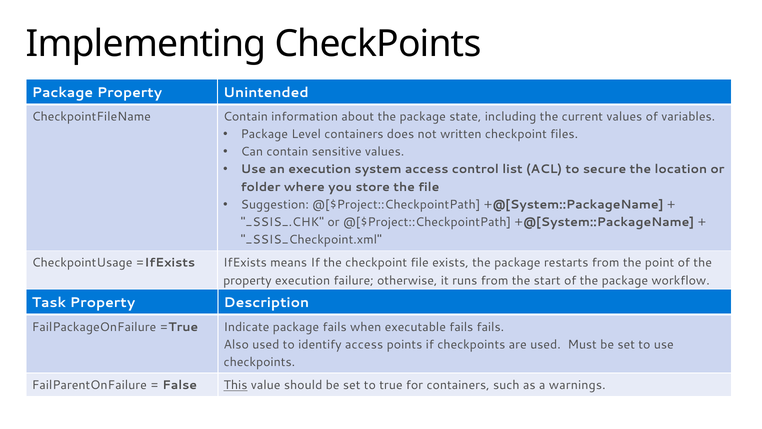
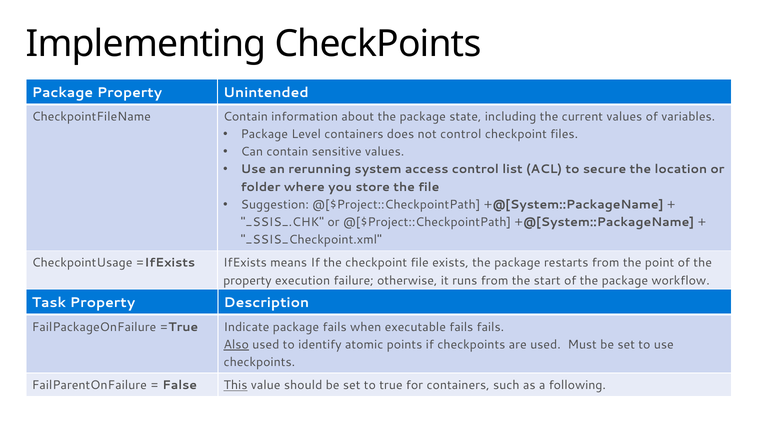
not written: written -> control
an execution: execution -> rerunning
Also underline: none -> present
identify access: access -> atomic
warnings: warnings -> following
